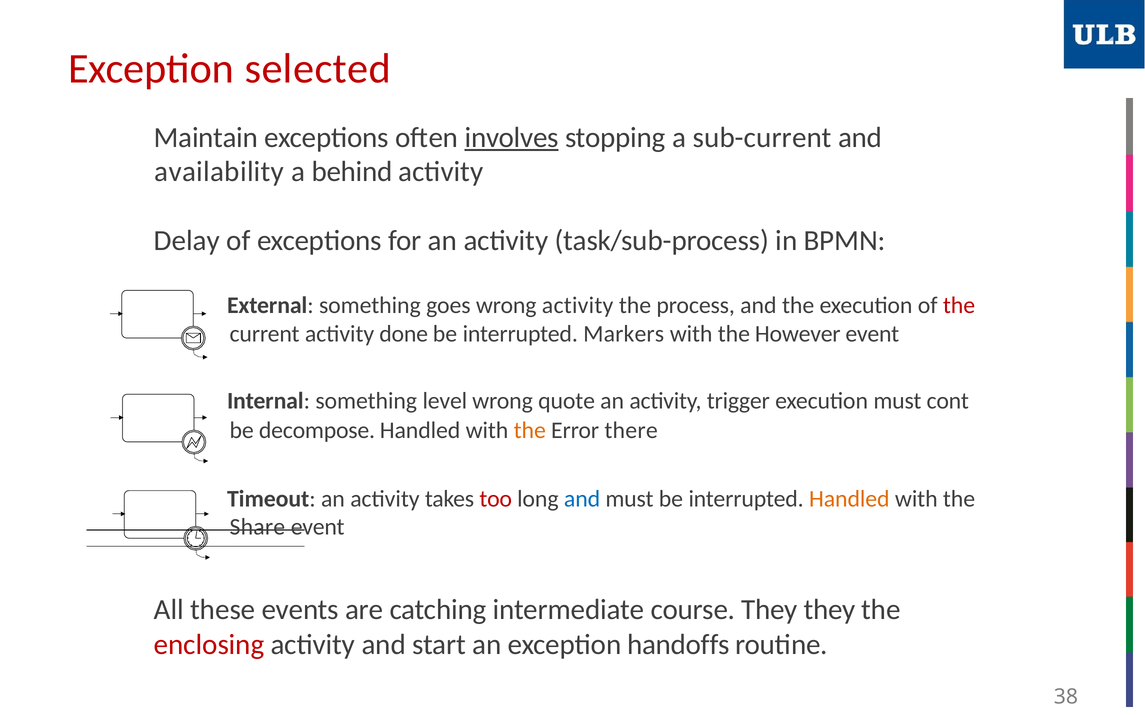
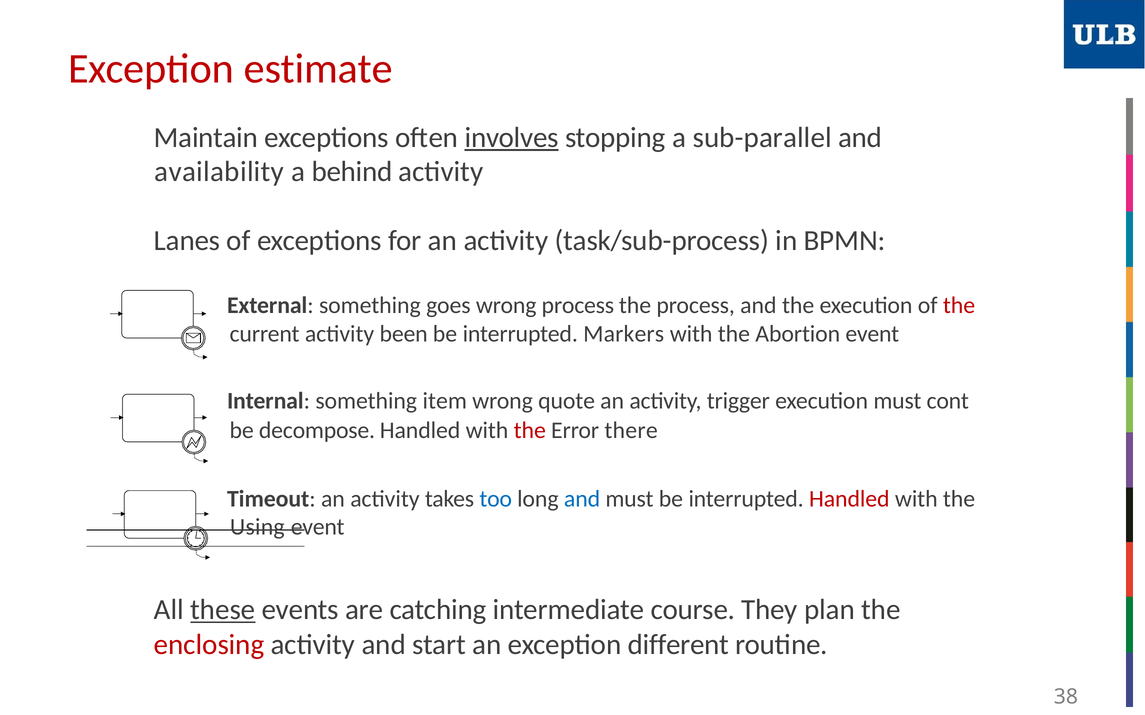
selected: selected -> estimate
sub-current: sub-current -> sub-parallel
Delay: Delay -> Lanes
wrong activity: activity -> process
done: done -> been
However: However -> Abortion
level: level -> item
the at (530, 430) colour: orange -> red
too colour: red -> blue
Handled at (849, 499) colour: orange -> red
Share: Share -> Using
these underline: none -> present
They they: they -> plan
handoffs: handoffs -> different
